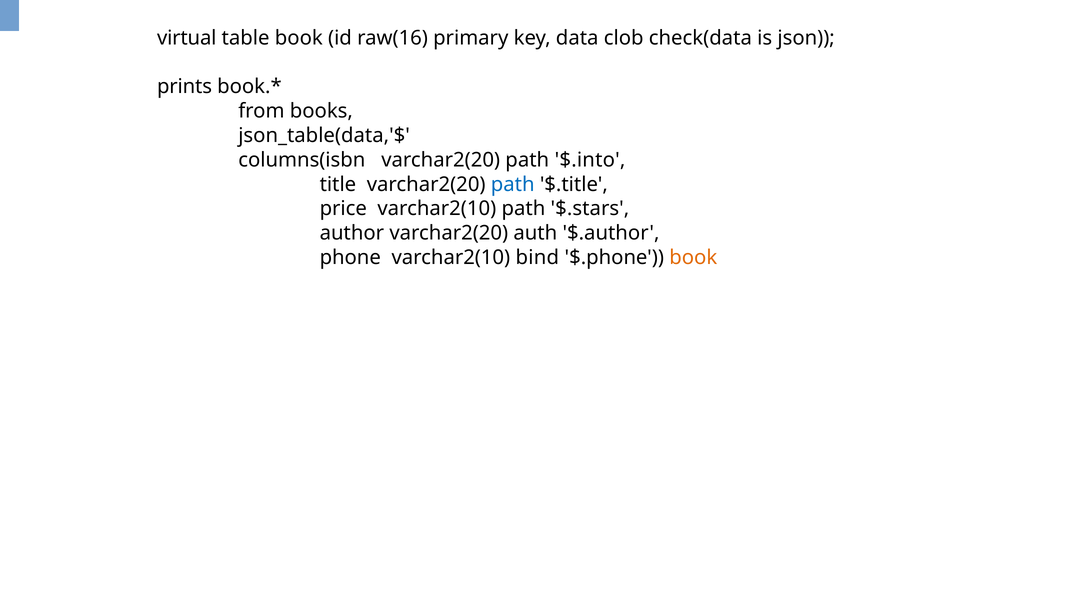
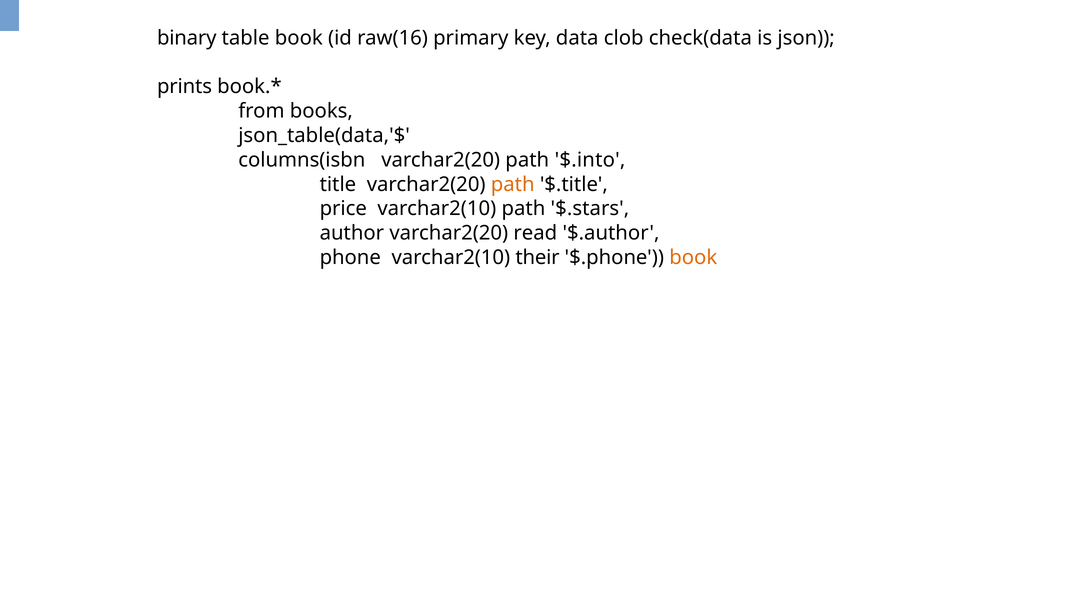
virtual: virtual -> binary
path at (513, 184) colour: blue -> orange
auth: auth -> read
bind: bind -> their
